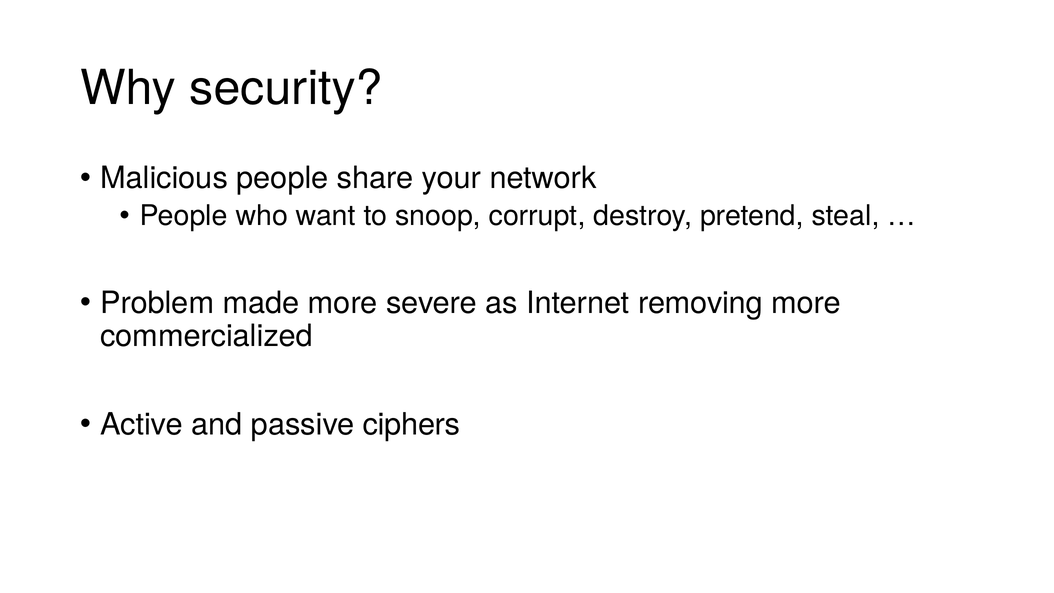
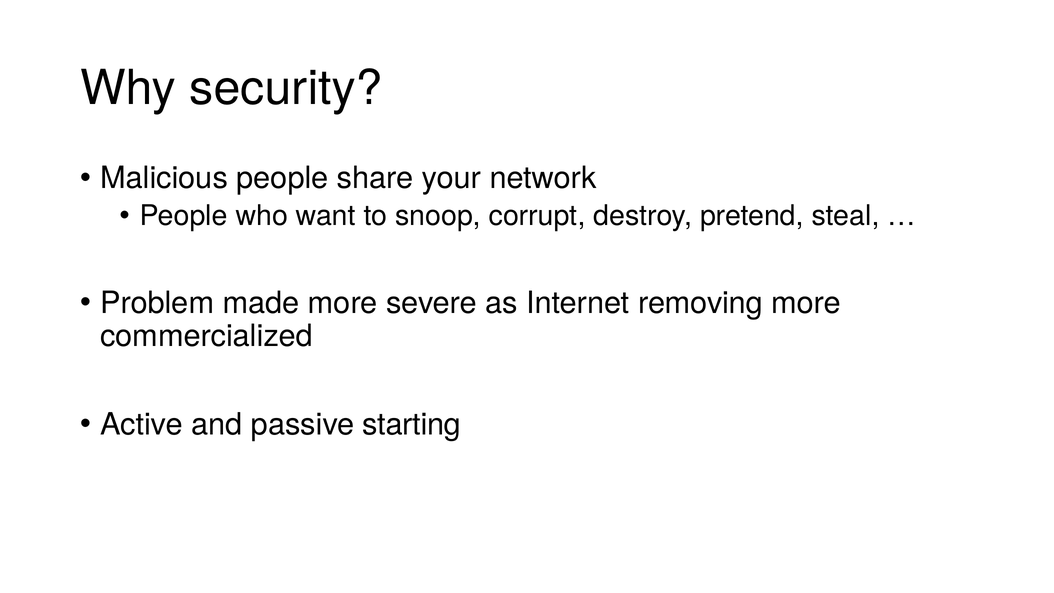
ciphers: ciphers -> starting
